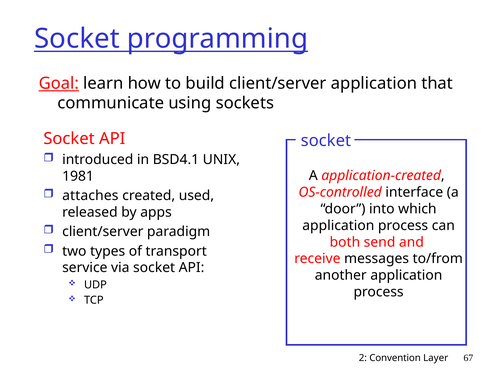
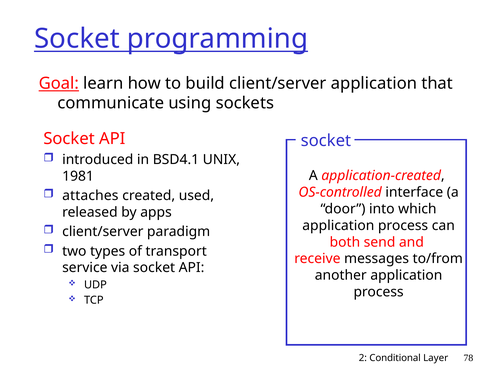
Convention: Convention -> Conditional
67: 67 -> 78
